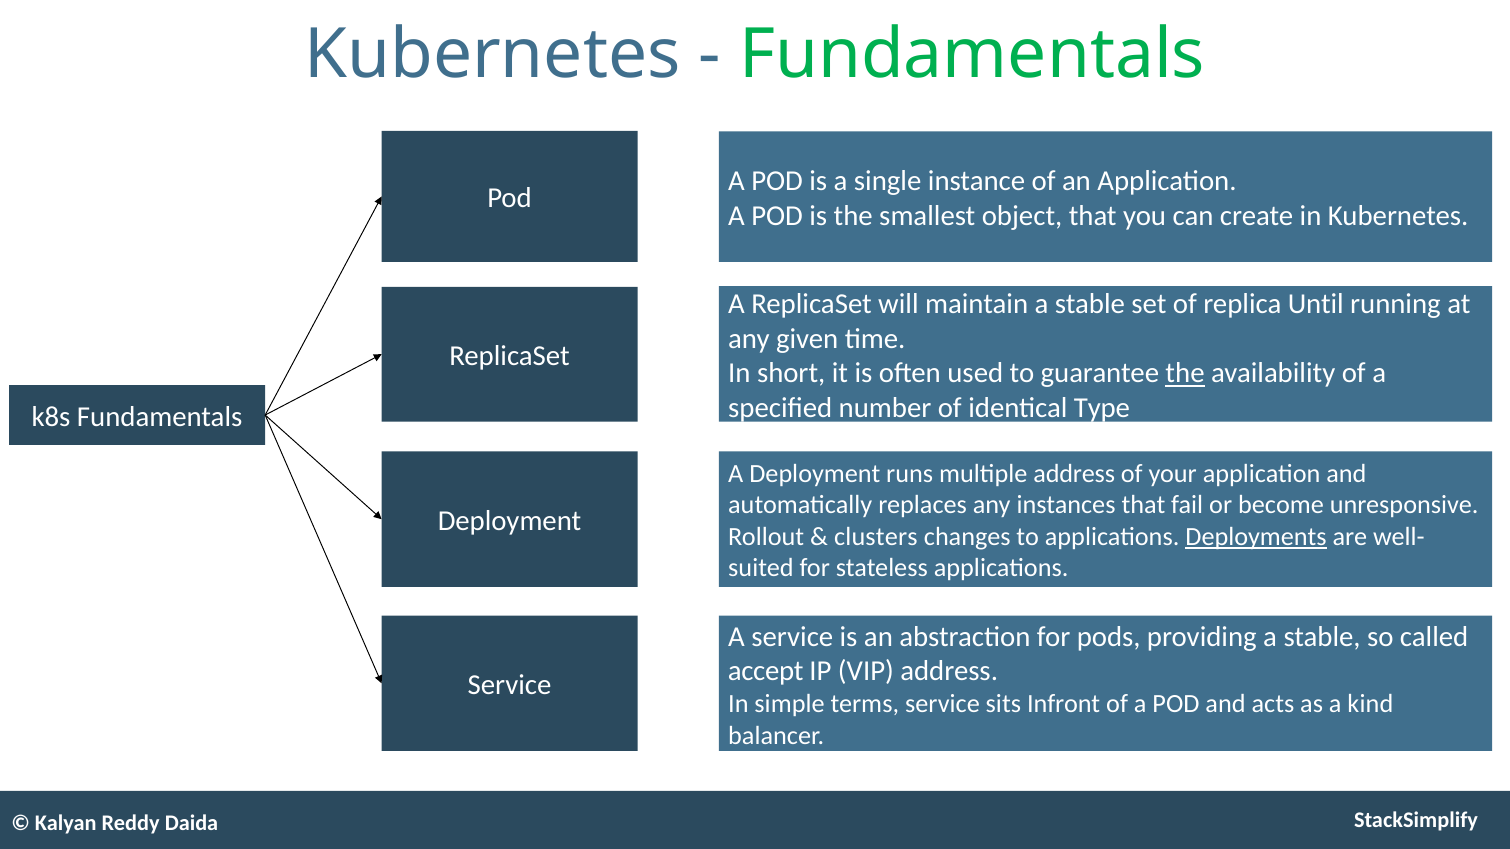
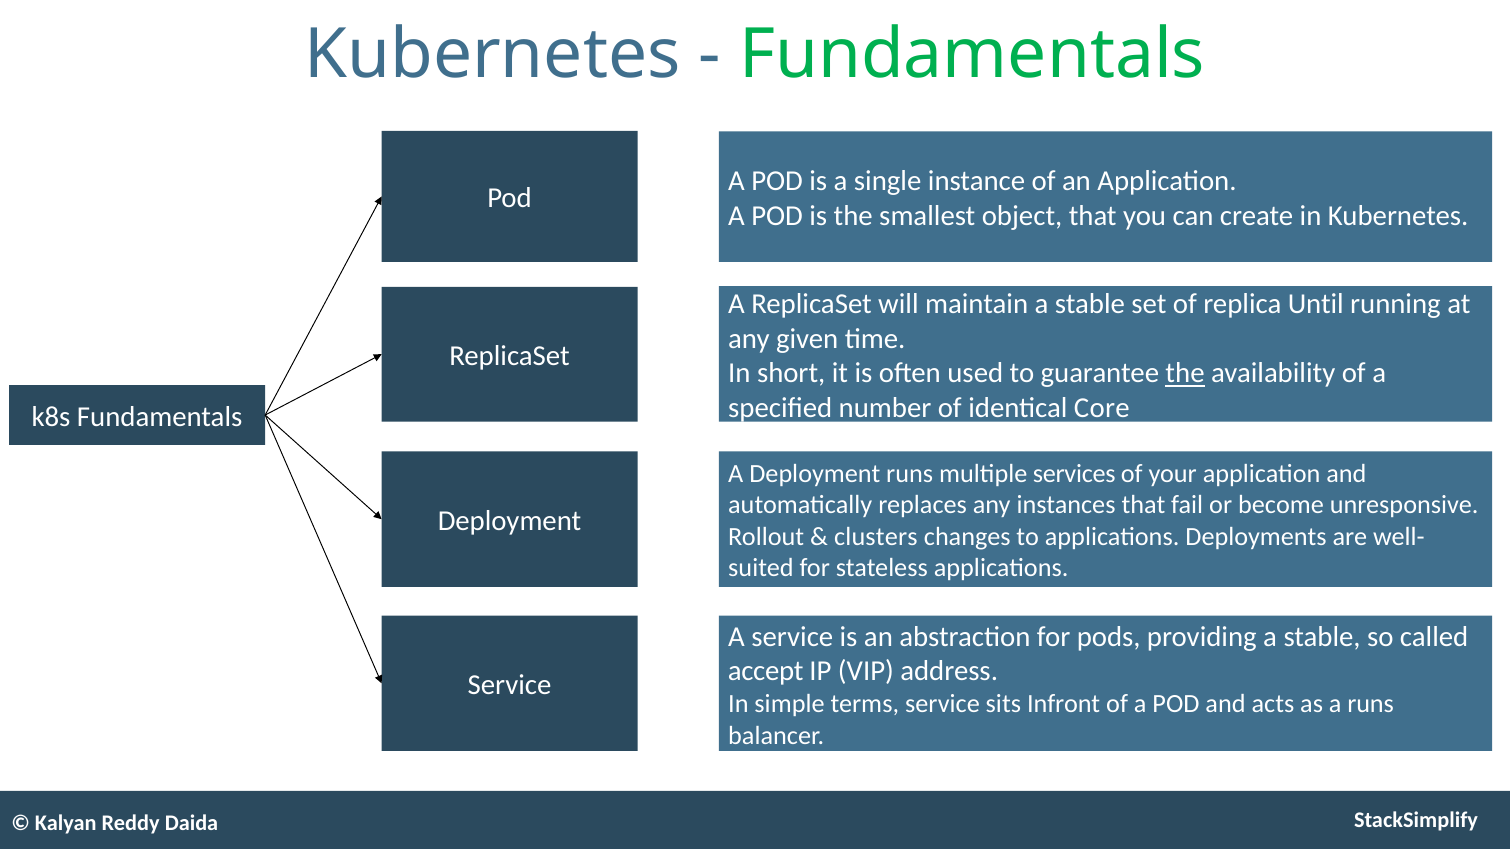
Type: Type -> Core
multiple address: address -> services
Deployments underline: present -> none
a kind: kind -> runs
